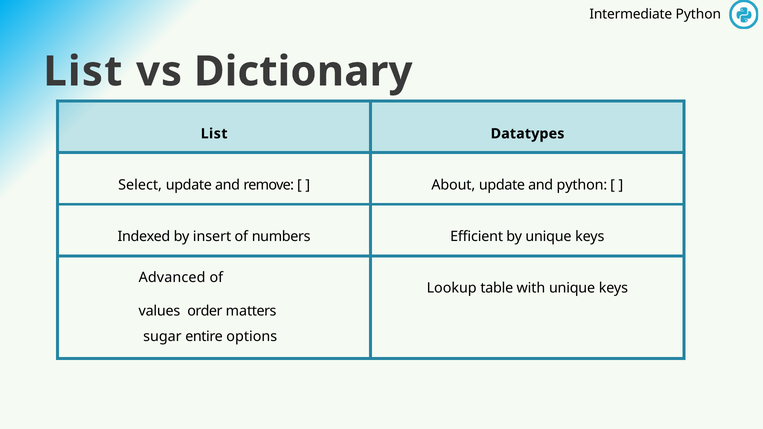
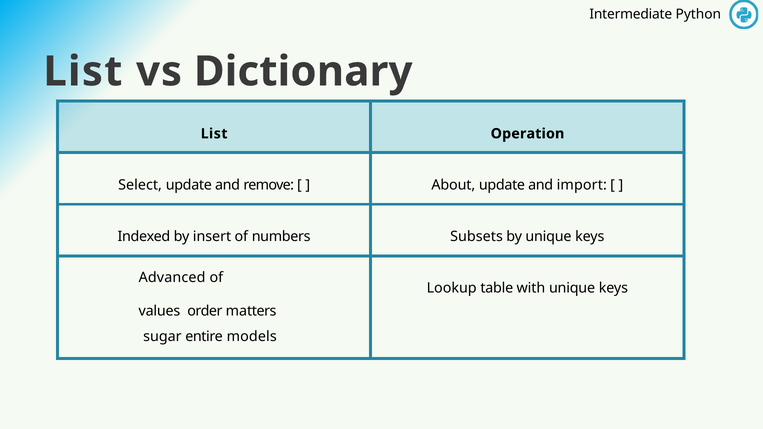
Datatypes: Datatypes -> Operation
and python: python -> import
Efficient: Efficient -> Subsets
options: options -> models
